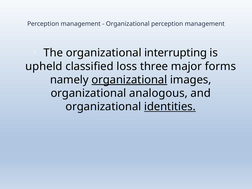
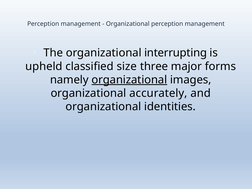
loss: loss -> size
analogous: analogous -> accurately
identities underline: present -> none
